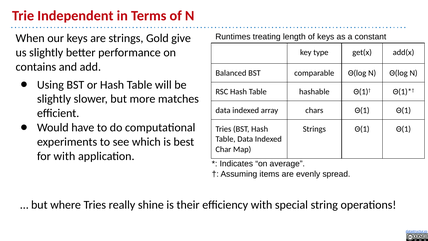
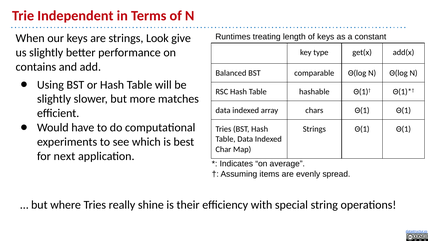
Gold: Gold -> Look
for with: with -> next
